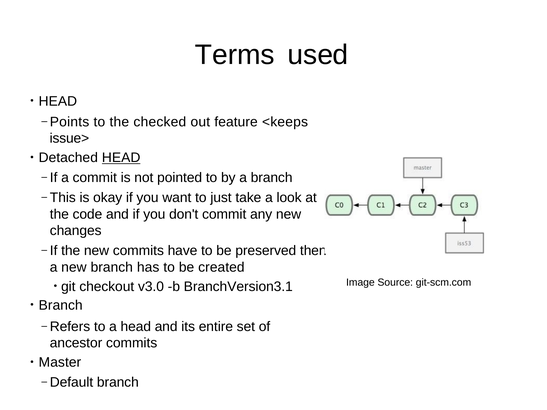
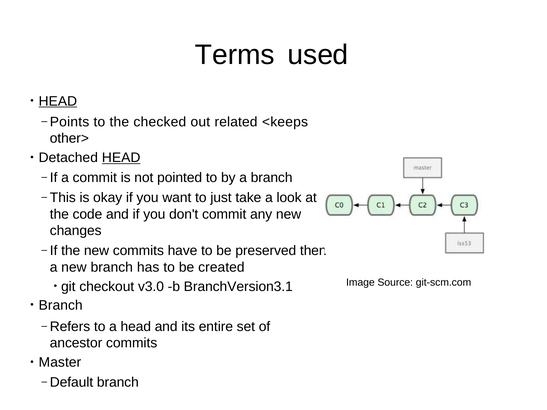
HEAD at (58, 101) underline: none -> present
feature: feature -> related
issue>: issue> -> other>
